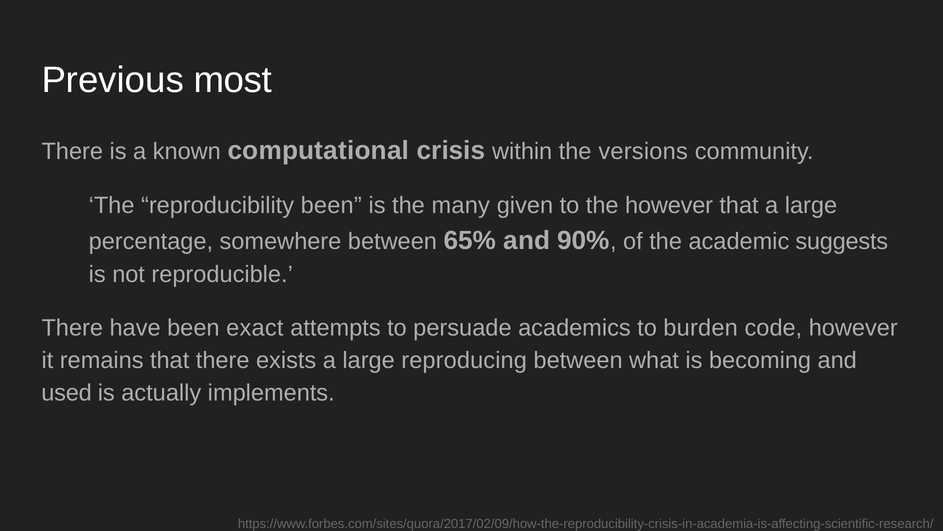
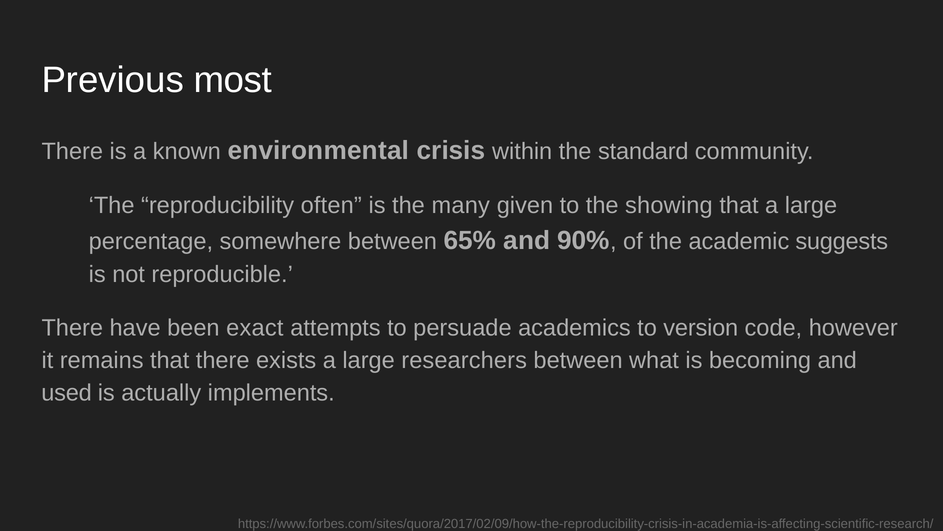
computational: computational -> environmental
versions: versions -> standard
reproducibility been: been -> often
the however: however -> showing
burden: burden -> version
reproducing: reproducing -> researchers
